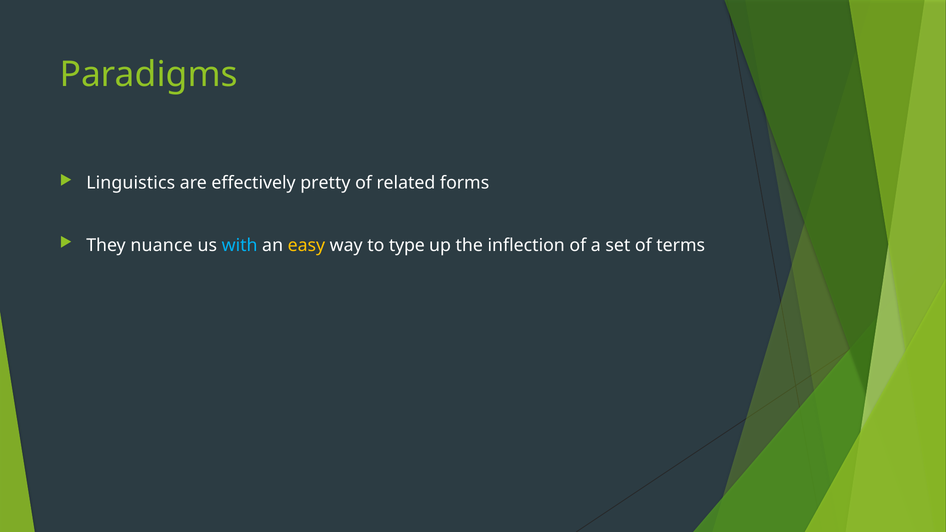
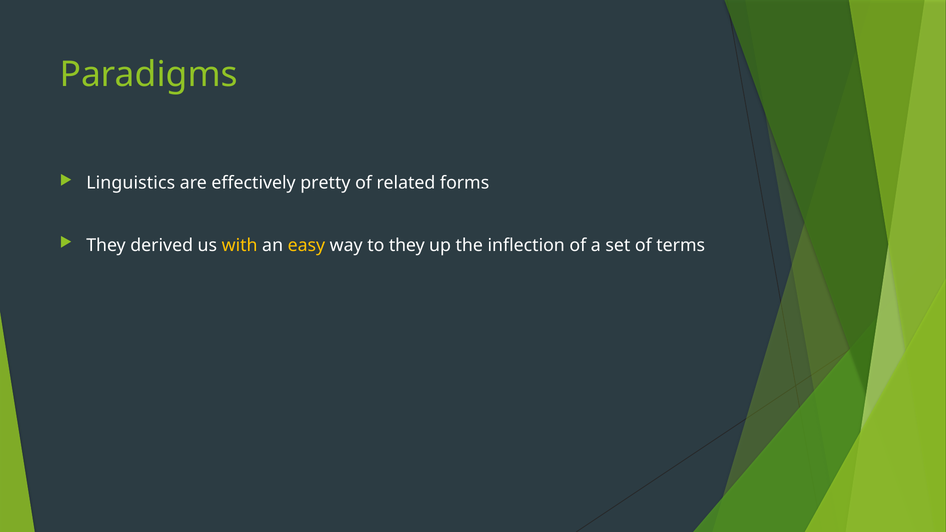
nuance: nuance -> derived
with colour: light blue -> yellow
to type: type -> they
